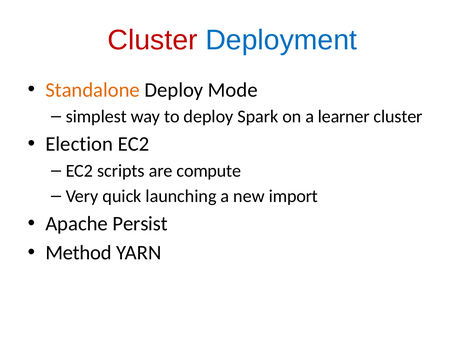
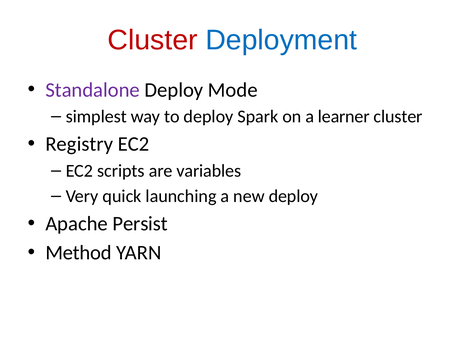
Standalone colour: orange -> purple
Election: Election -> Registry
compute: compute -> variables
new import: import -> deploy
